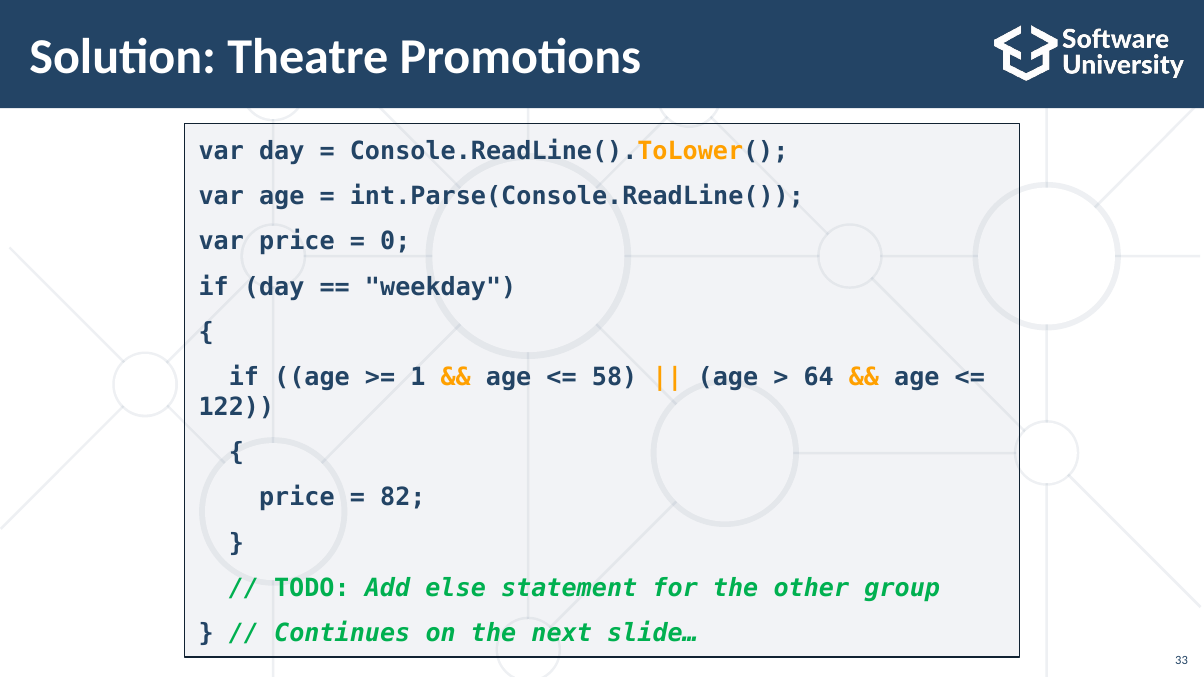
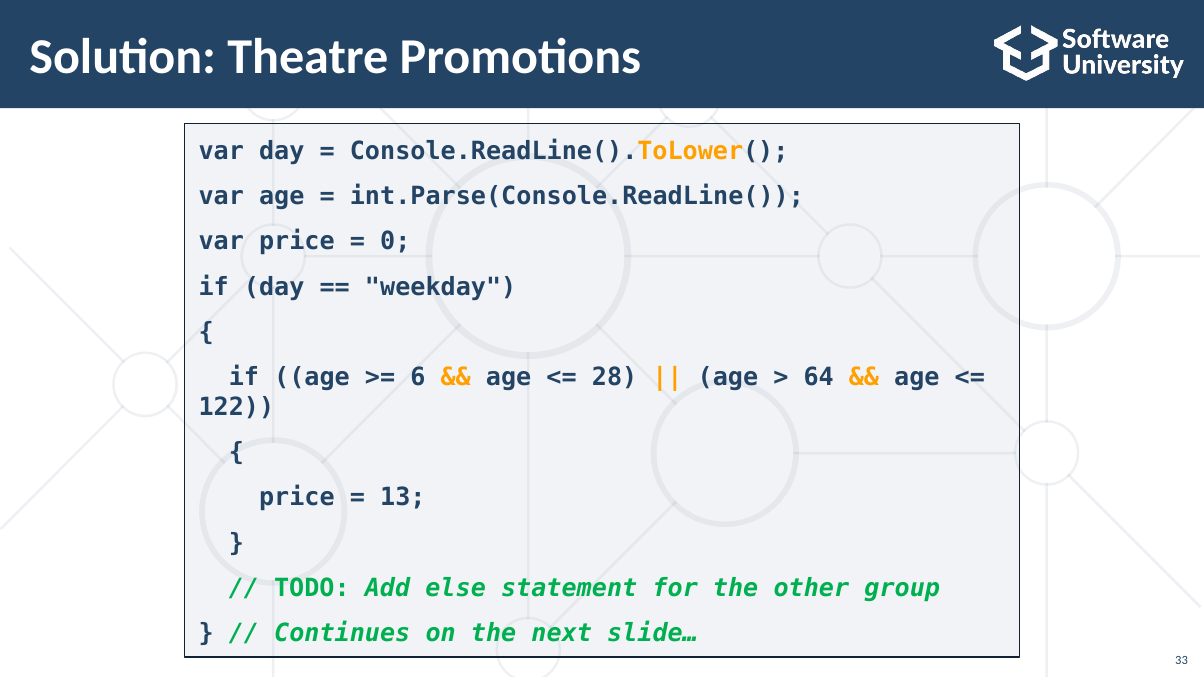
1: 1 -> 6
58: 58 -> 28
82: 82 -> 13
